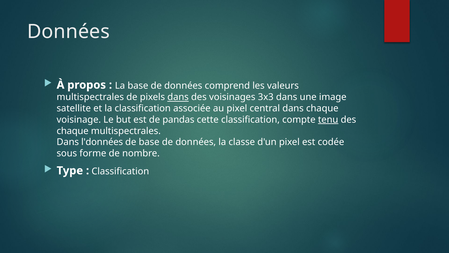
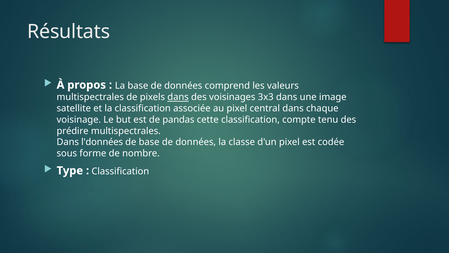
Données at (68, 32): Données -> Résultats
tenu underline: present -> none
chaque at (73, 131): chaque -> prédire
